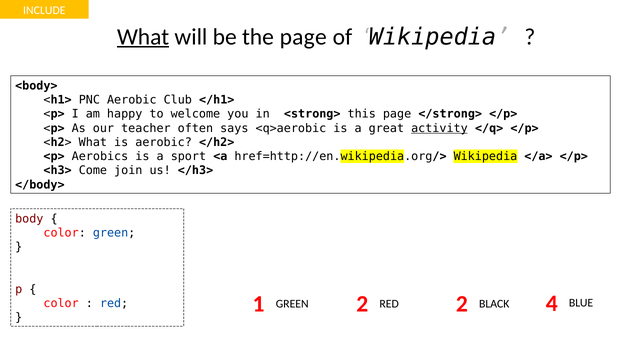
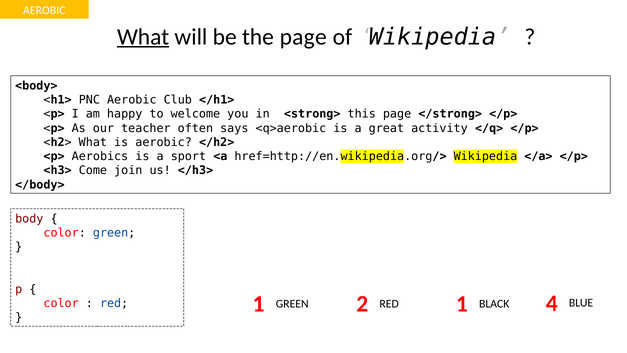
INCLUDE at (44, 10): INCLUDE -> AEROBIC
activity underline: present -> none
RED 2: 2 -> 1
